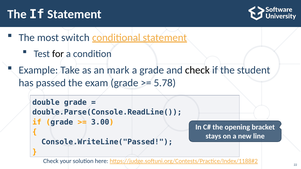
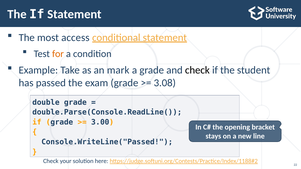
switch: switch -> access
for colour: black -> orange
5.78: 5.78 -> 3.08
